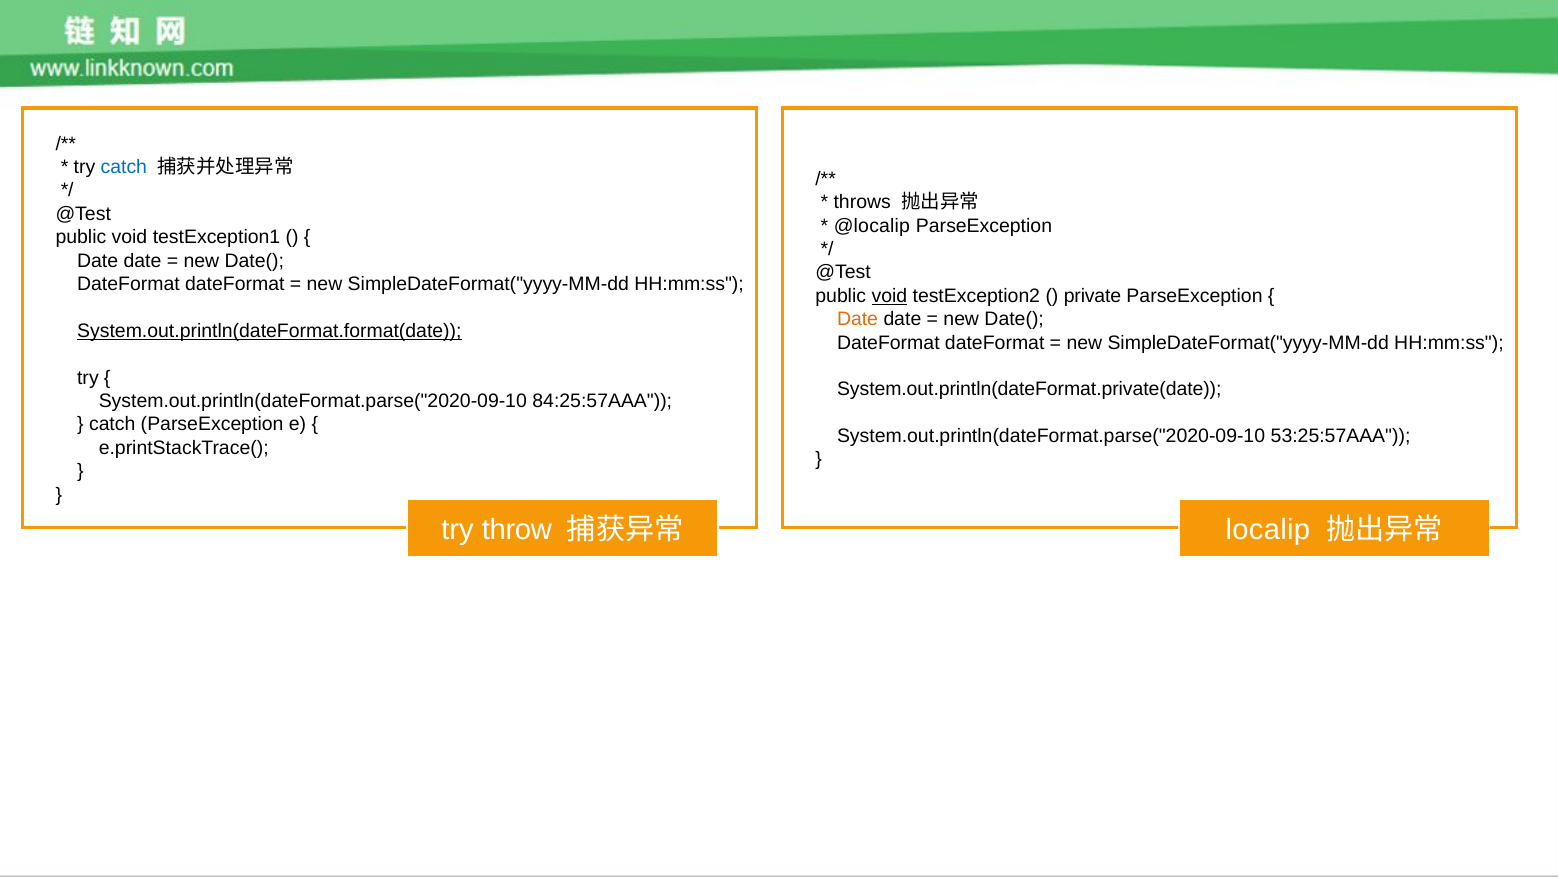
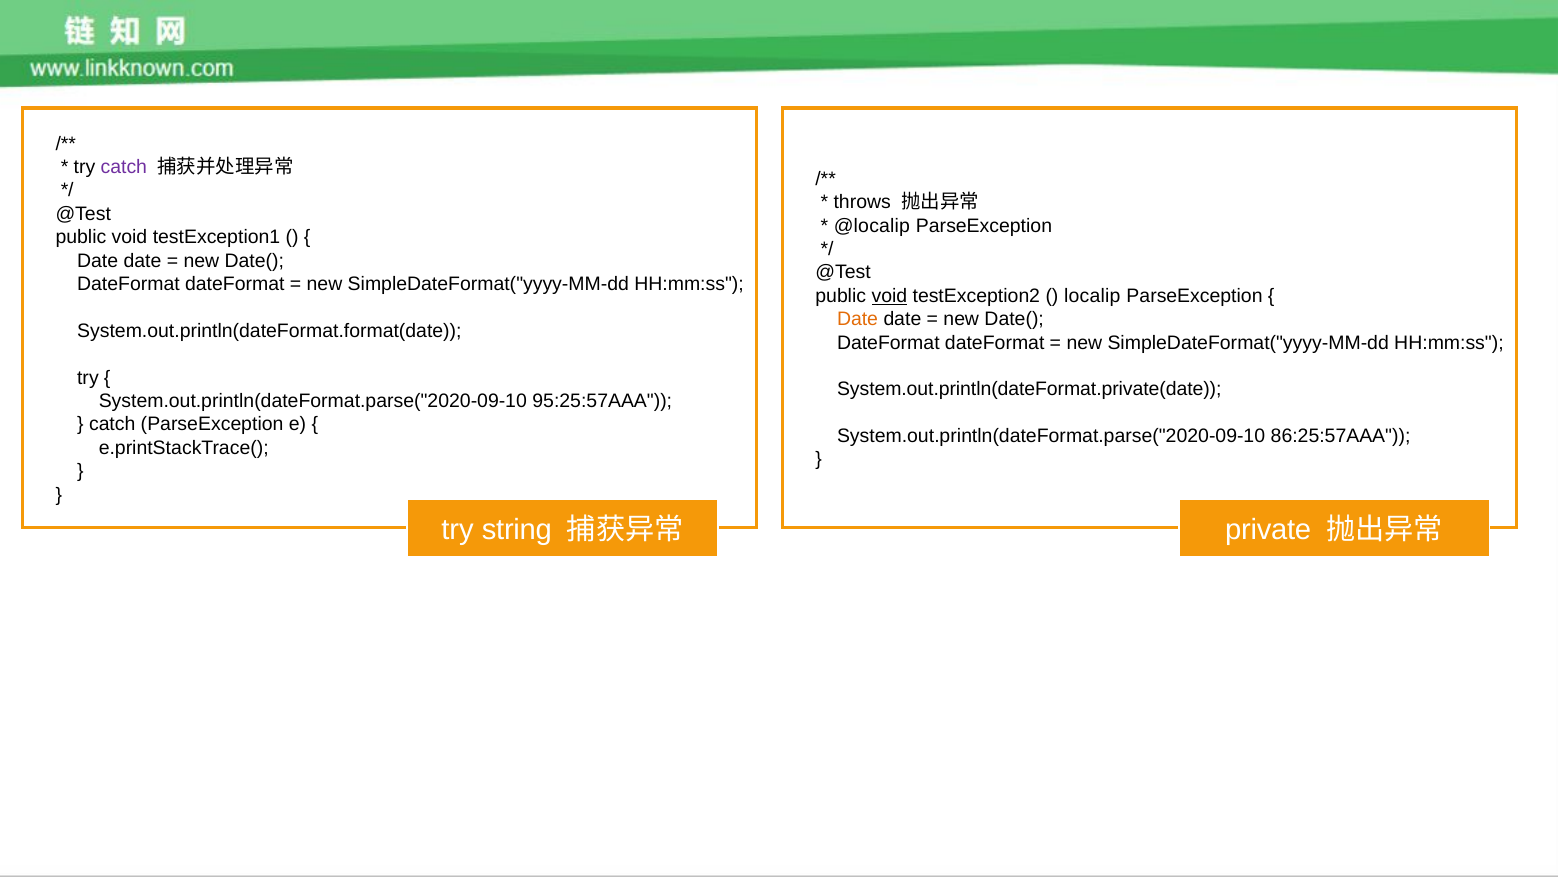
catch at (124, 167) colour: blue -> purple
private: private -> localip
System.out.println(dateFormat.format(date underline: present -> none
84:25:57AAA: 84:25:57AAA -> 95:25:57AAA
53:25:57AAA: 53:25:57AAA -> 86:25:57AAA
throw: throw -> string
localip: localip -> private
